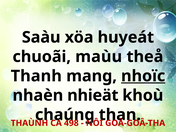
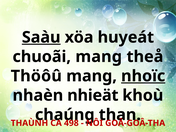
Saàu underline: none -> present
chuoãi maùu: maùu -> mang
Thanh: Thanh -> Thöôû
